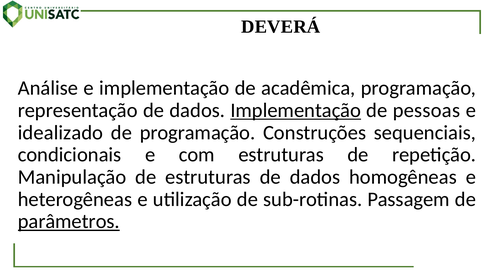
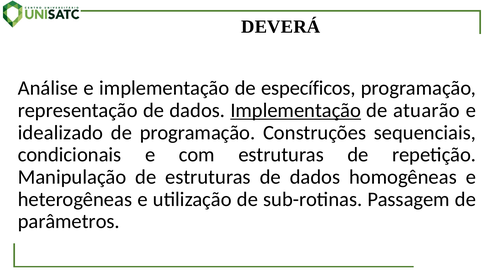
acadêmica: acadêmica -> específicos
pessoas: pessoas -> atuarão
parâmetros underline: present -> none
